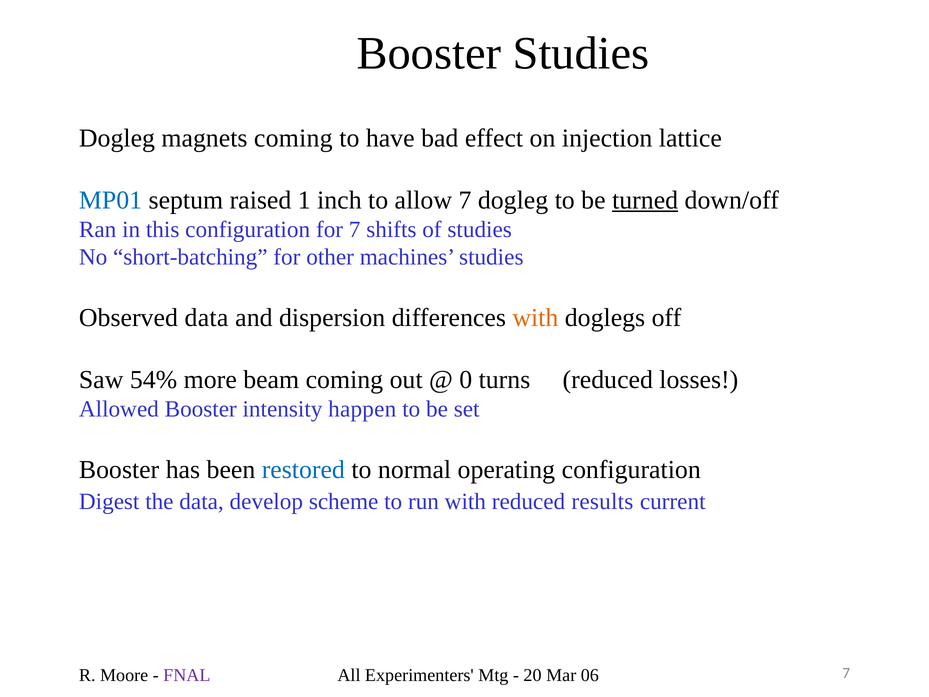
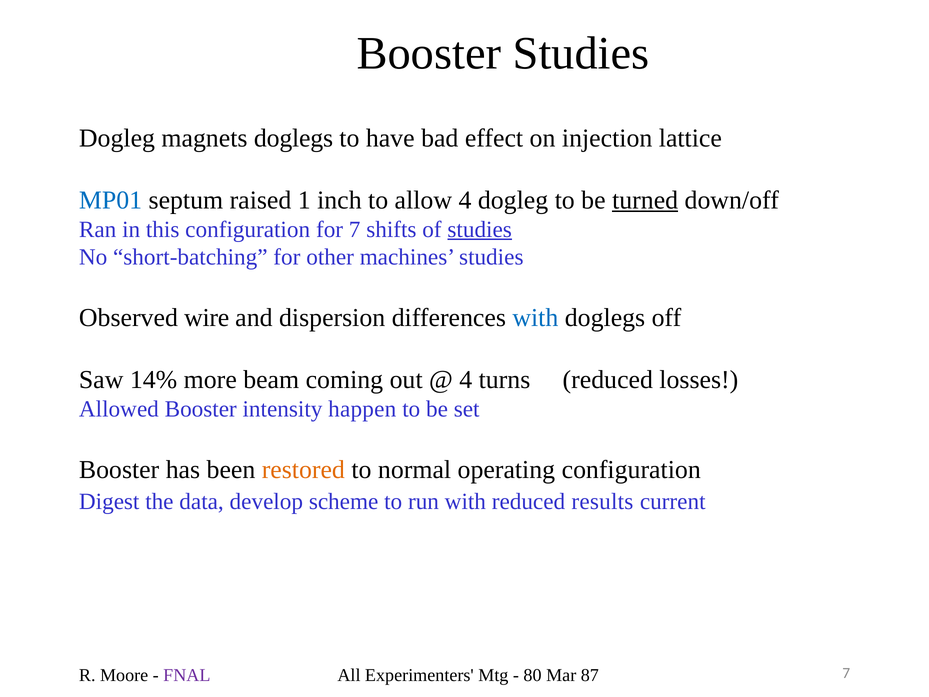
magnets coming: coming -> doglegs
allow 7: 7 -> 4
studies at (480, 229) underline: none -> present
Observed data: data -> wire
with at (535, 318) colour: orange -> blue
54%: 54% -> 14%
0 at (466, 380): 0 -> 4
restored colour: blue -> orange
20: 20 -> 80
06: 06 -> 87
